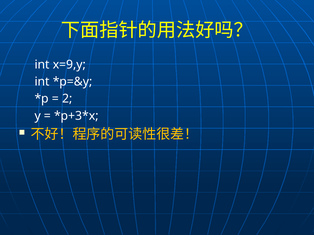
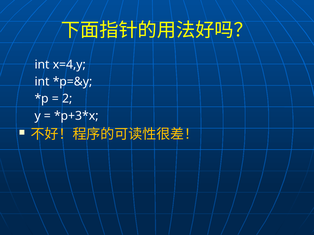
x=9,y: x=9,y -> x=4,y
